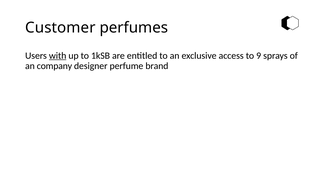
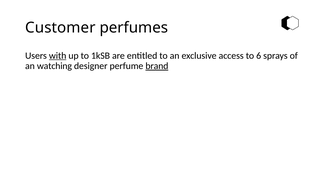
9: 9 -> 6
company: company -> watching
brand underline: none -> present
